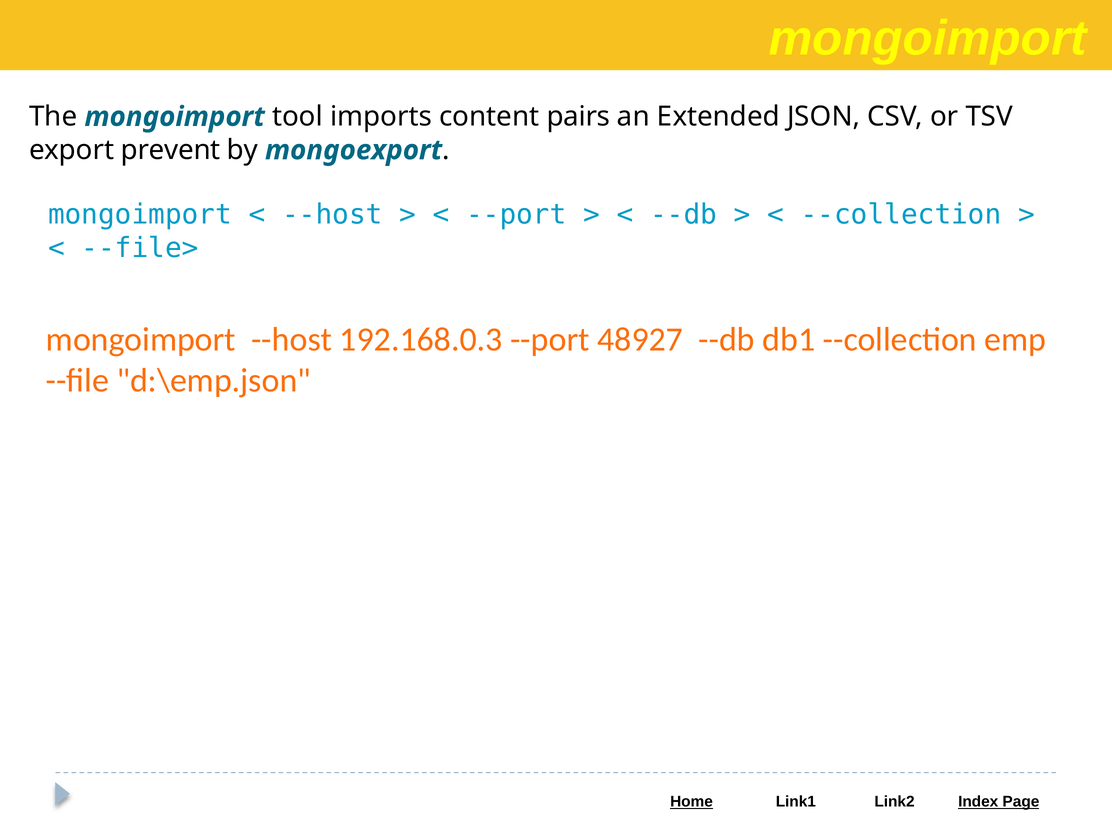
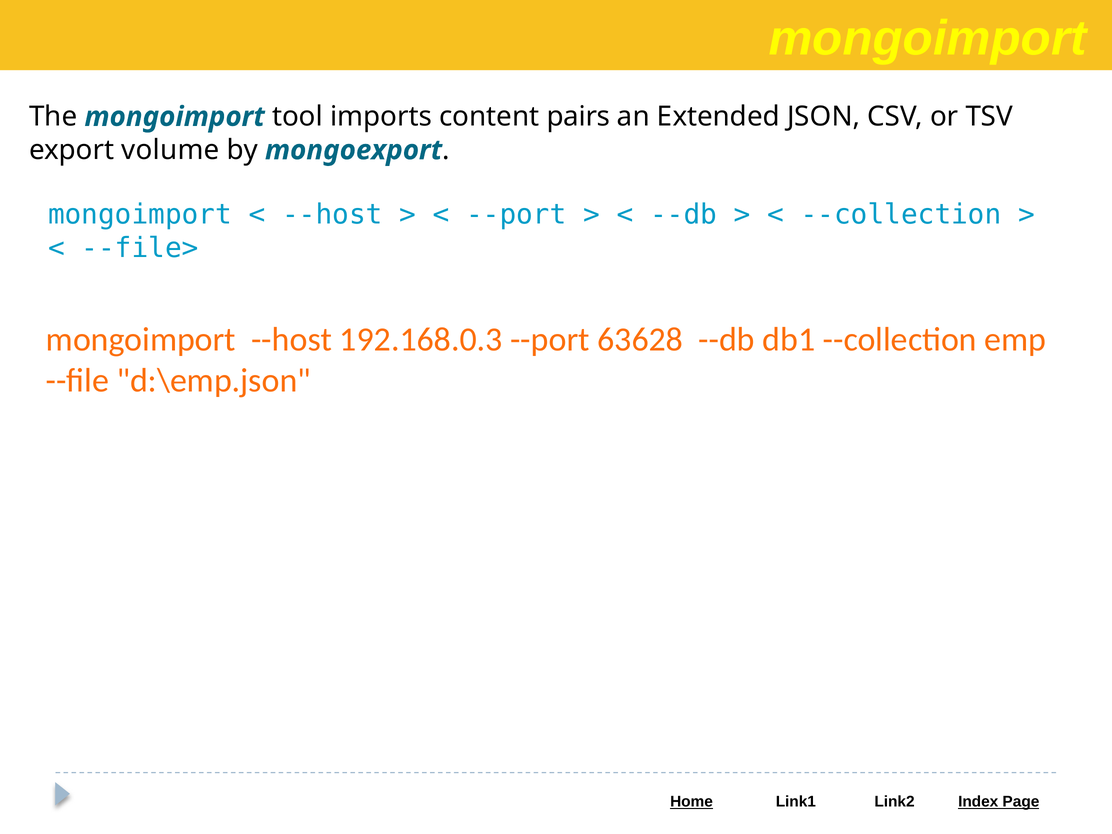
prevent: prevent -> volume
48927: 48927 -> 63628
